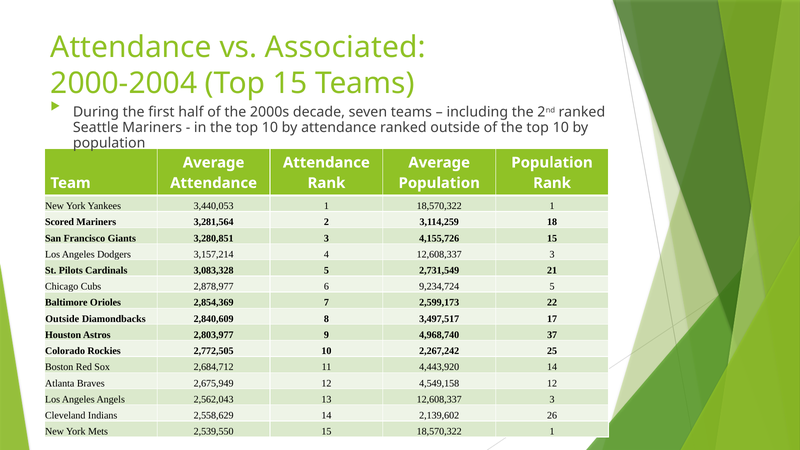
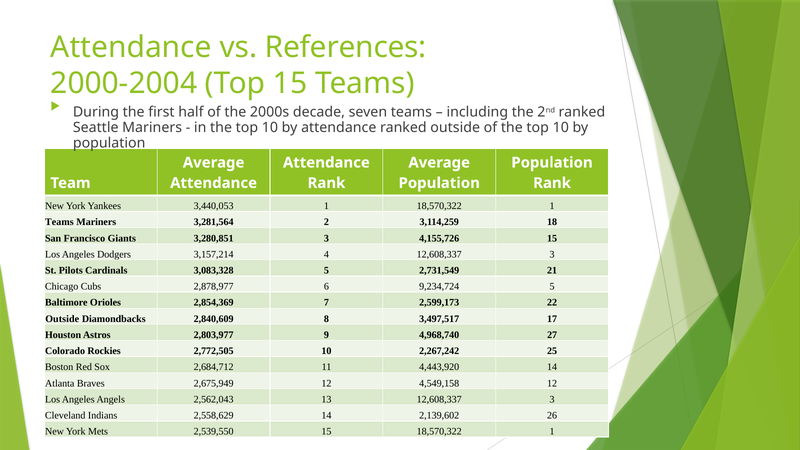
Associated: Associated -> References
Scored at (60, 222): Scored -> Teams
37: 37 -> 27
